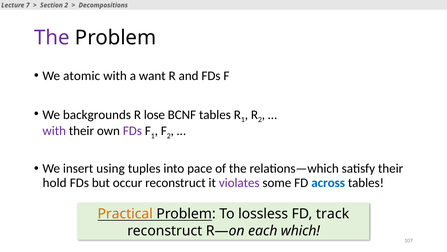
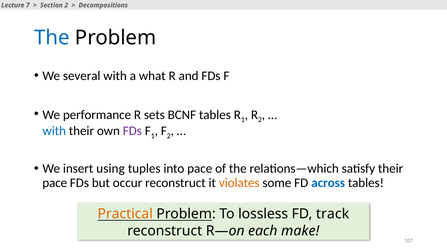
The at (52, 38) colour: purple -> blue
atomic: atomic -> several
want: want -> what
backgrounds: backgrounds -> performance
lose: lose -> sets
with at (54, 130) colour: purple -> blue
hold at (55, 182): hold -> pace
violates colour: purple -> orange
which: which -> make
